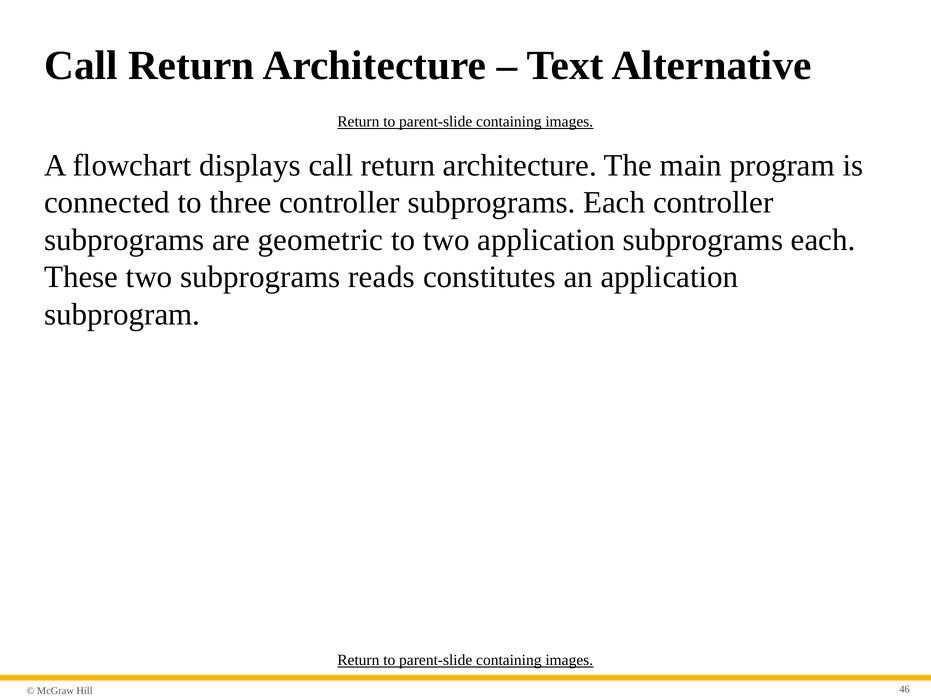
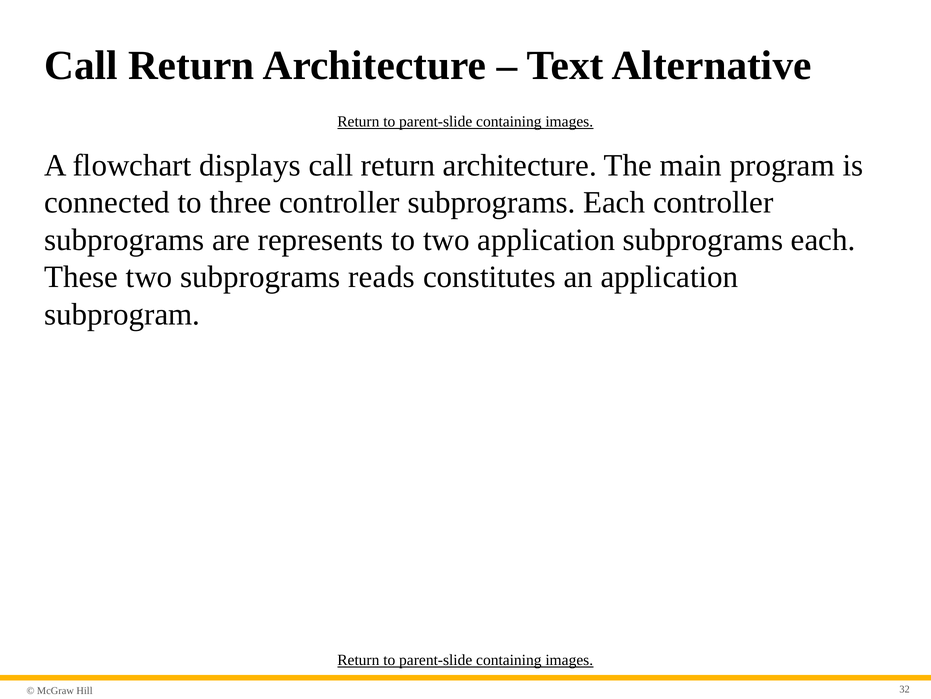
geometric: geometric -> represents
46: 46 -> 32
